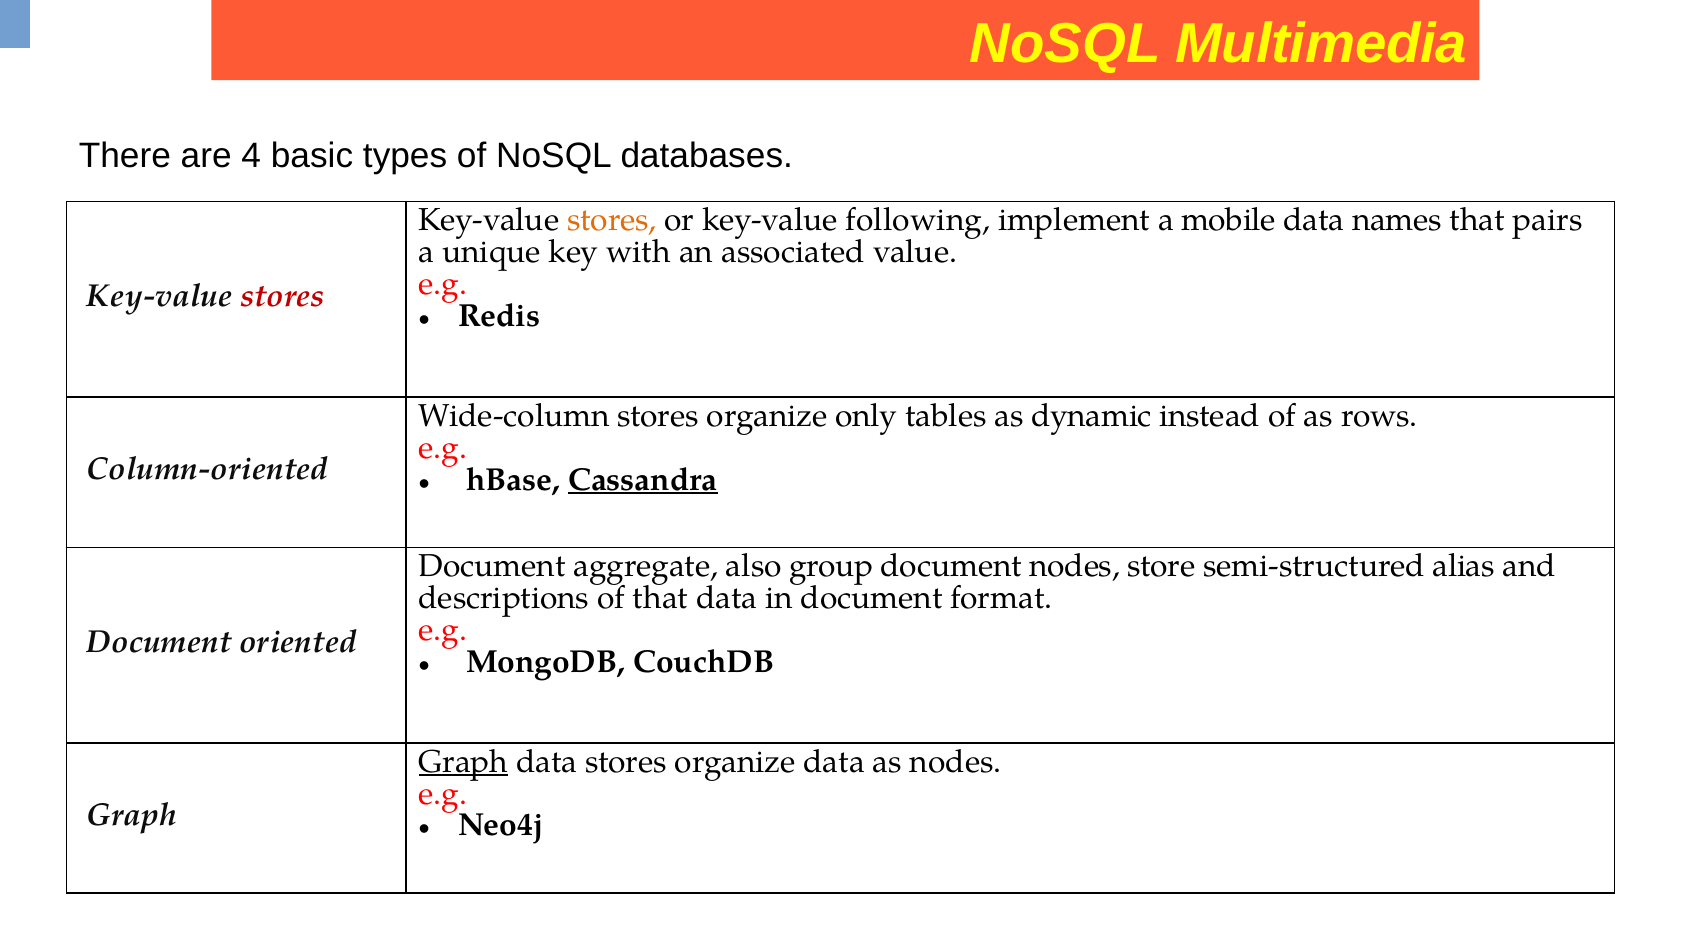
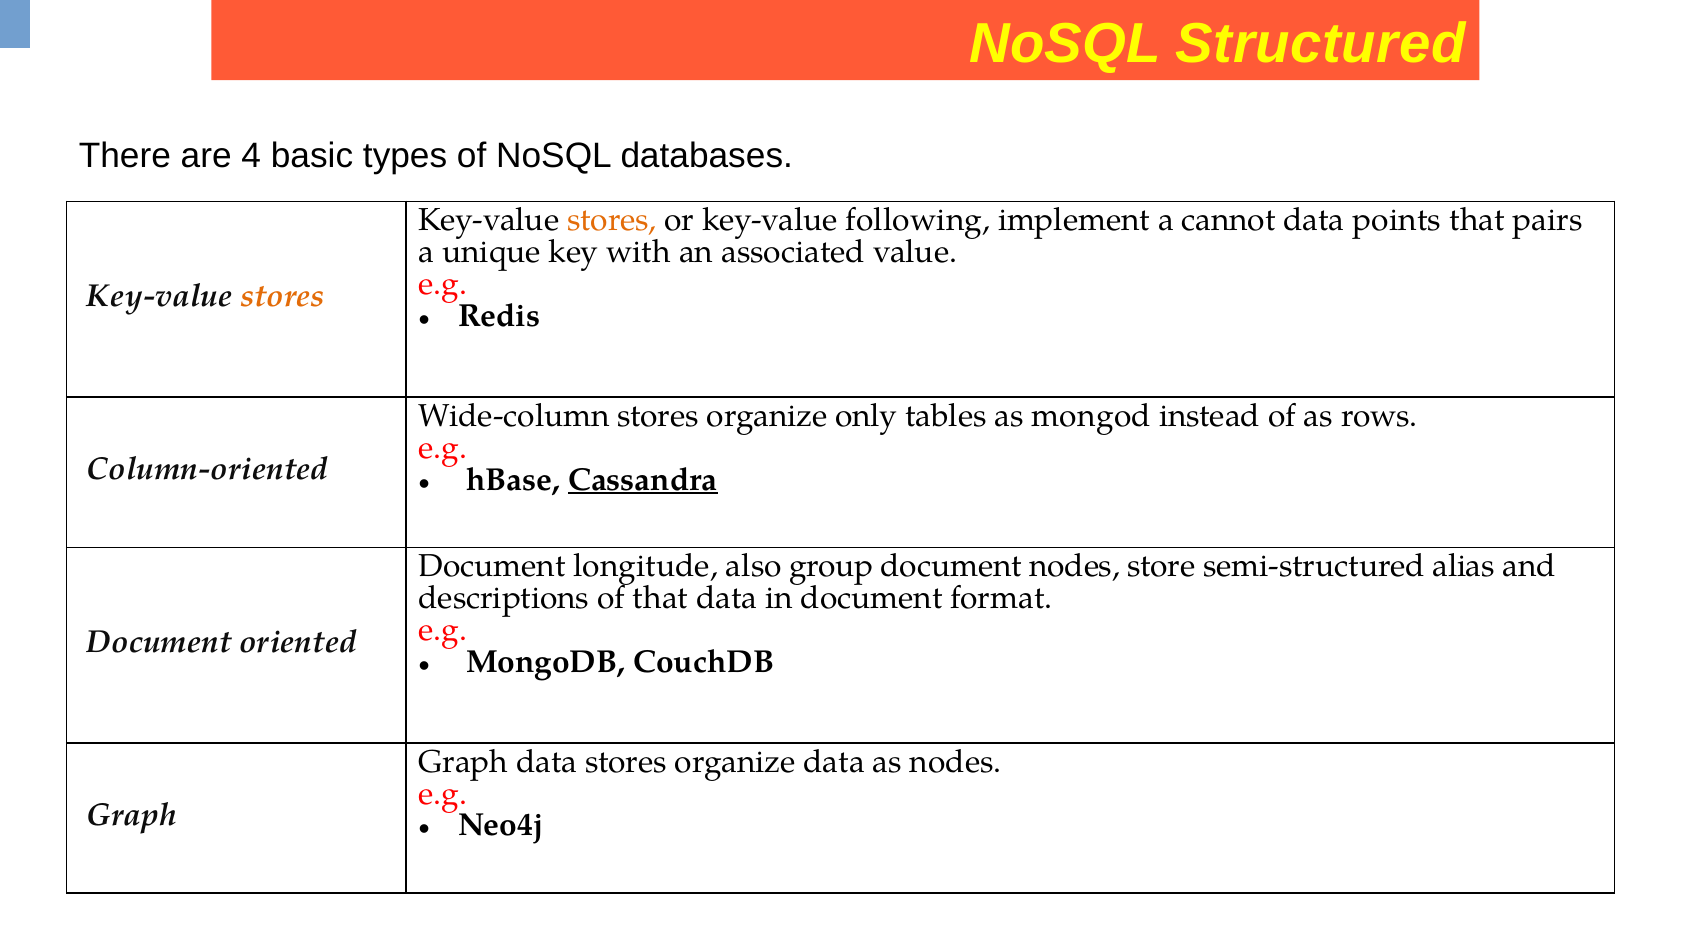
Multimedia: Multimedia -> Structured
mobile: mobile -> cannot
names: names -> points
stores at (283, 296) colour: red -> orange
dynamic: dynamic -> mongod
aggregate: aggregate -> longitude
Graph at (463, 762) underline: present -> none
